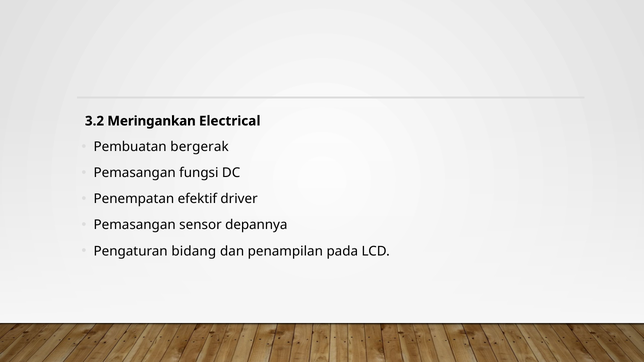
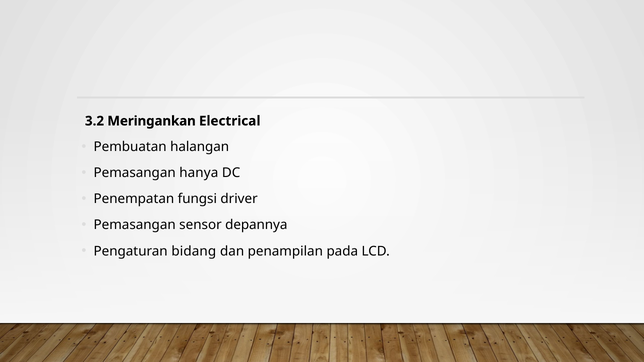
bergerak: bergerak -> halangan
fungsi: fungsi -> hanya
efektif: efektif -> fungsi
